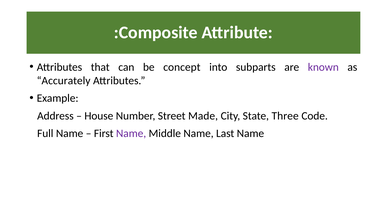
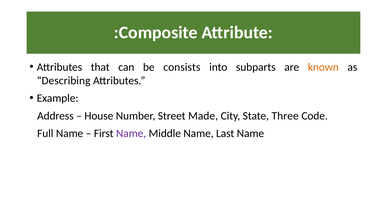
concept: concept -> consists
known colour: purple -> orange
Accurately: Accurately -> Describing
